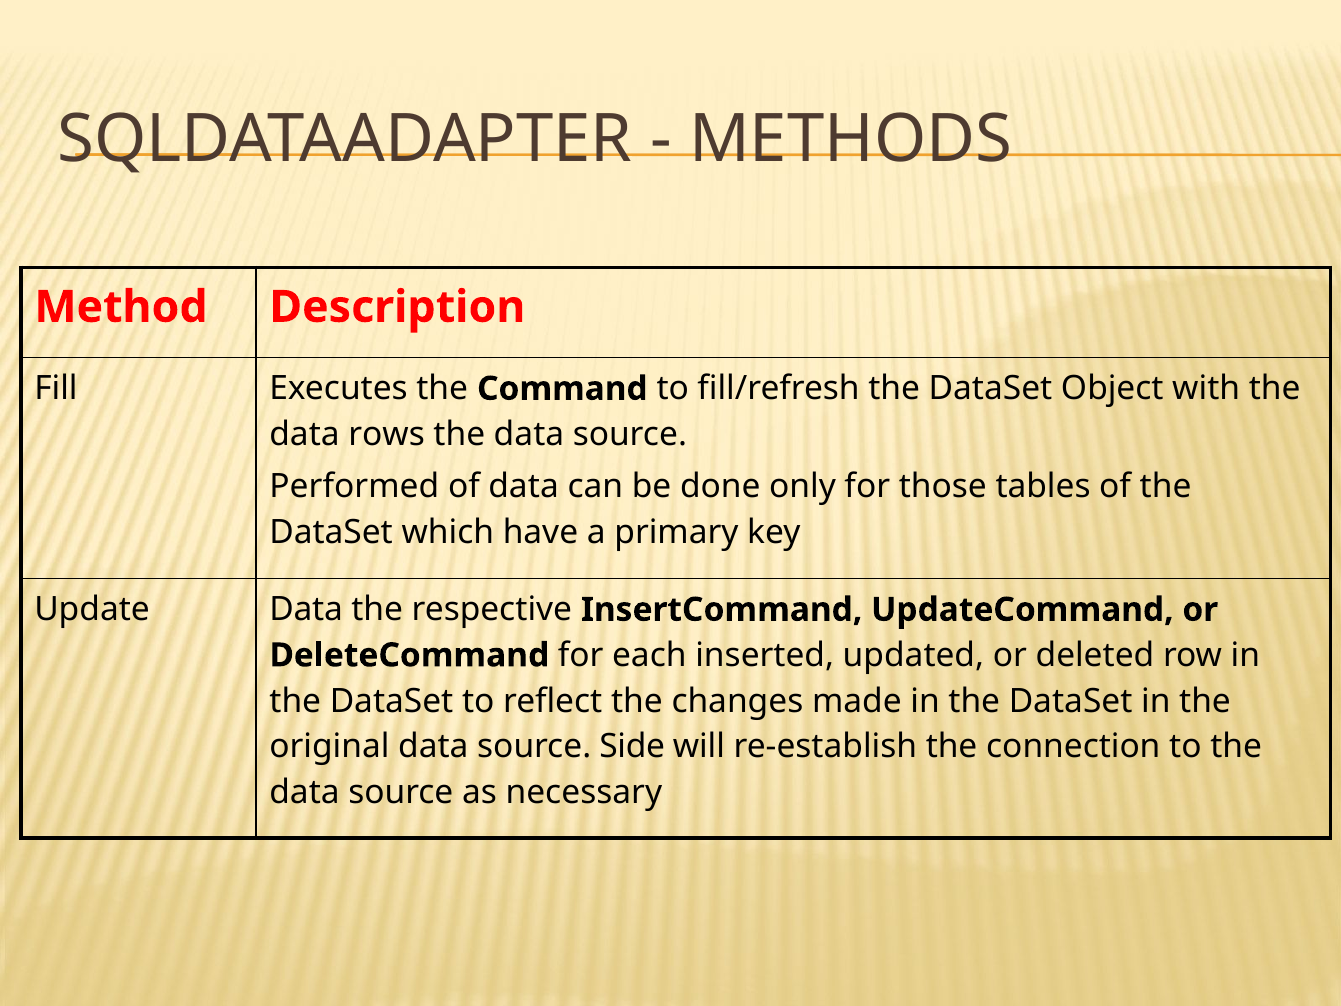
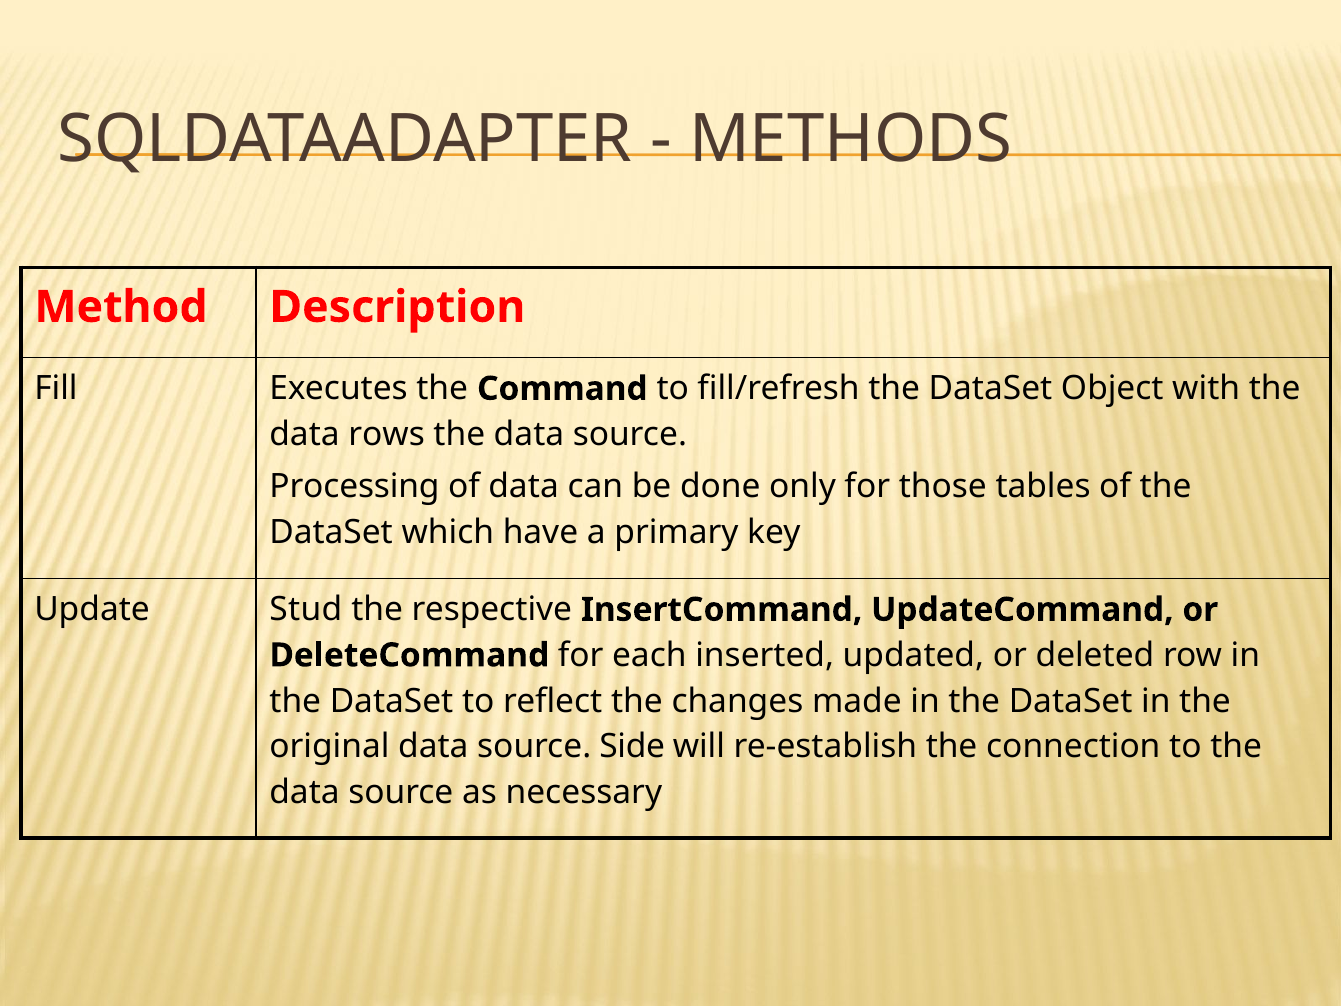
Performed: Performed -> Processing
Update Data: Data -> Stud
